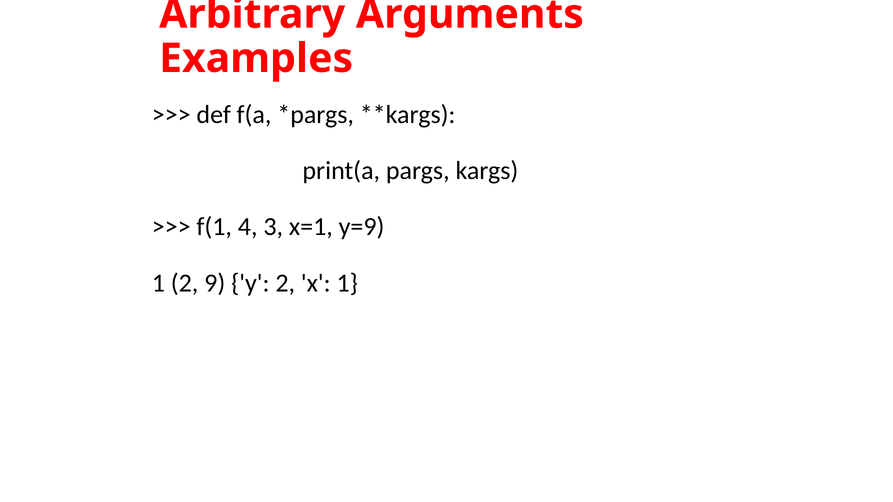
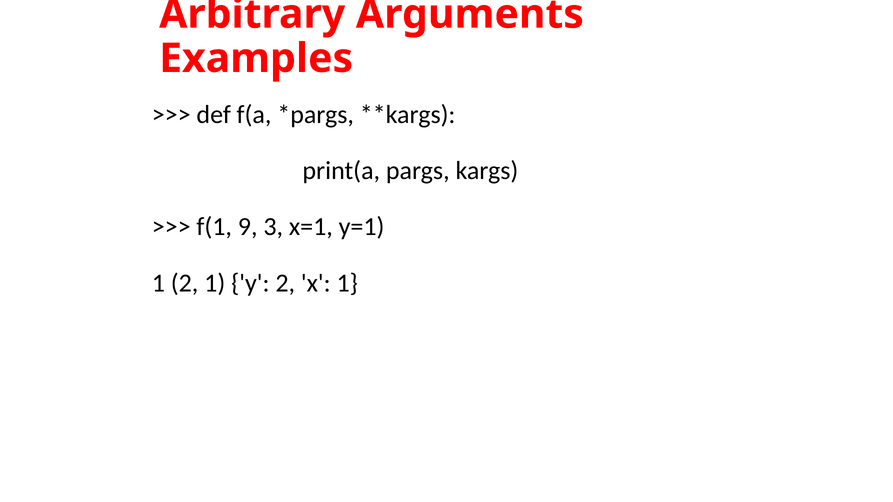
4: 4 -> 9
y=9: y=9 -> y=1
2 9: 9 -> 1
